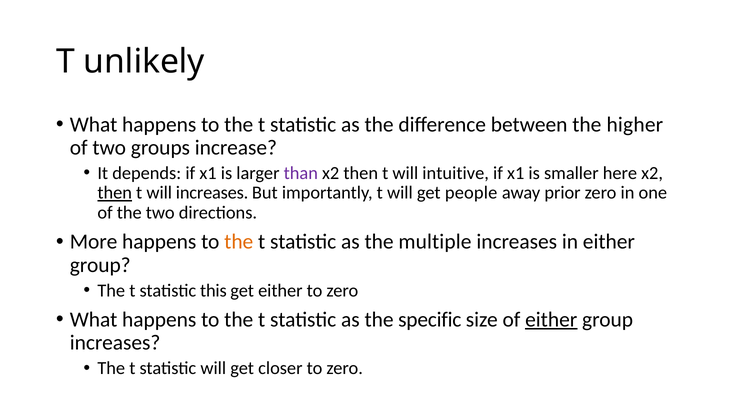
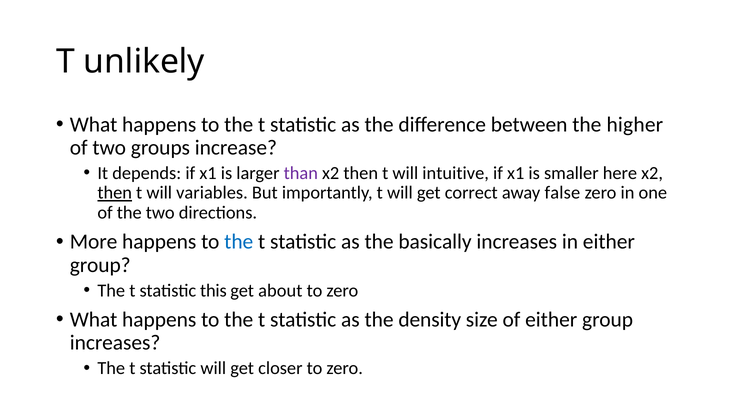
will increases: increases -> variables
people: people -> correct
prior: prior -> false
the at (239, 242) colour: orange -> blue
multiple: multiple -> basically
get either: either -> about
specific: specific -> density
either at (551, 319) underline: present -> none
